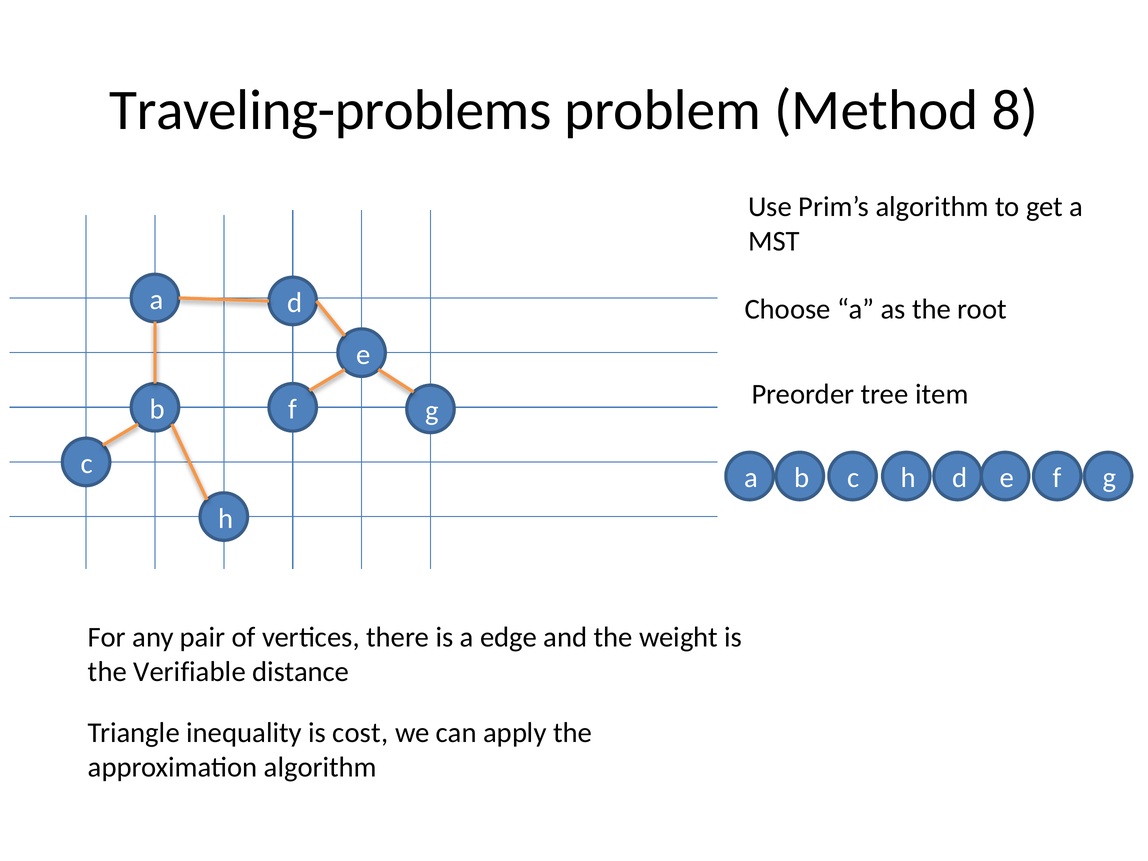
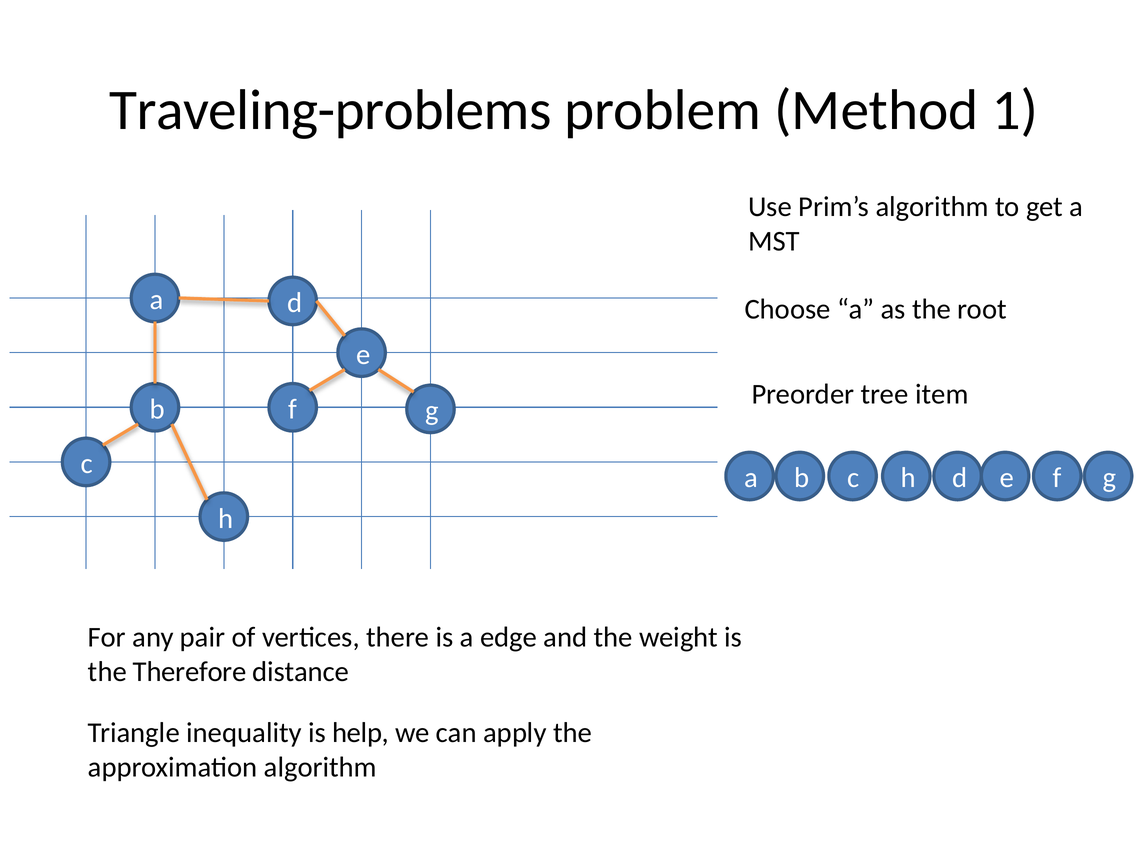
8: 8 -> 1
Verifiable: Verifiable -> Therefore
cost: cost -> help
